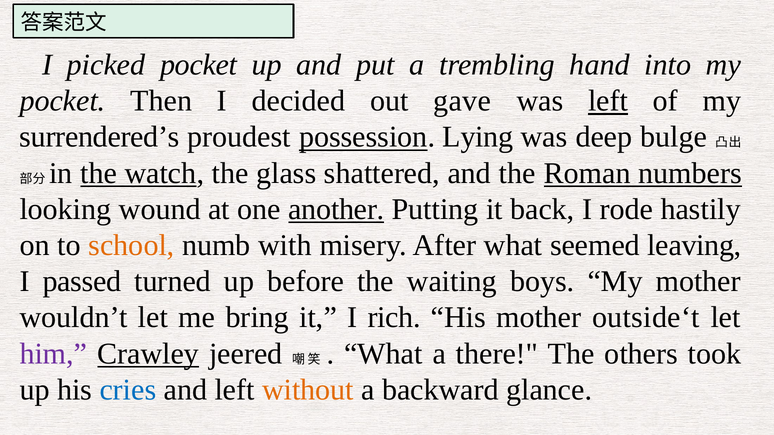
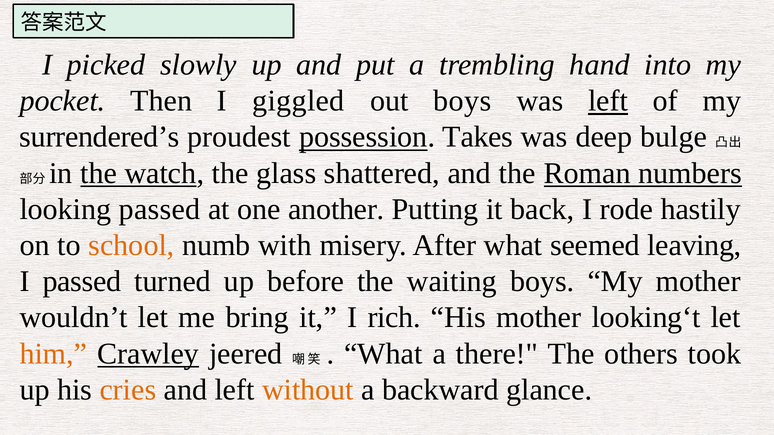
picked pocket: pocket -> slowly
decided: decided -> giggled
out gave: gave -> boys
Lying: Lying -> Takes
looking wound: wound -> passed
another underline: present -> none
outside‘t: outside‘t -> looking‘t
him colour: purple -> orange
cries colour: blue -> orange
